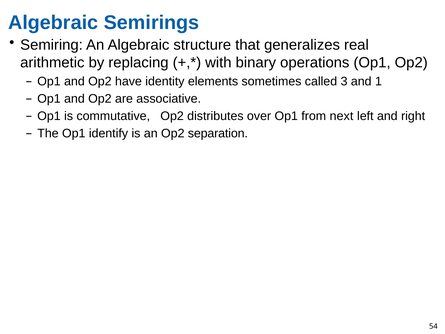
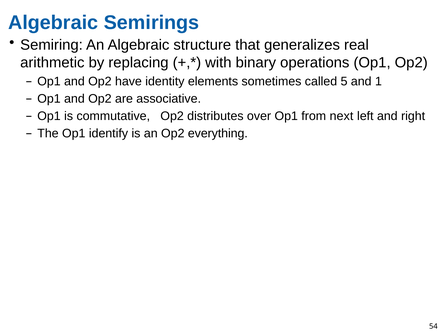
3: 3 -> 5
separation: separation -> everything
